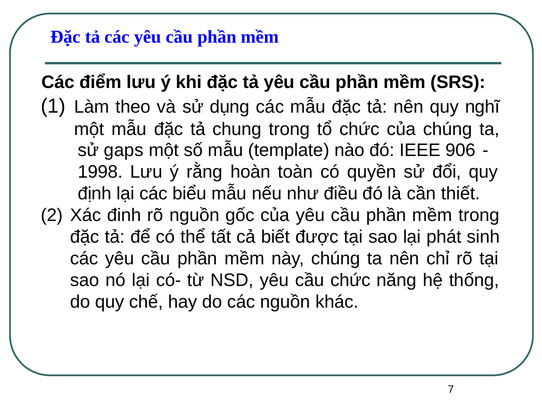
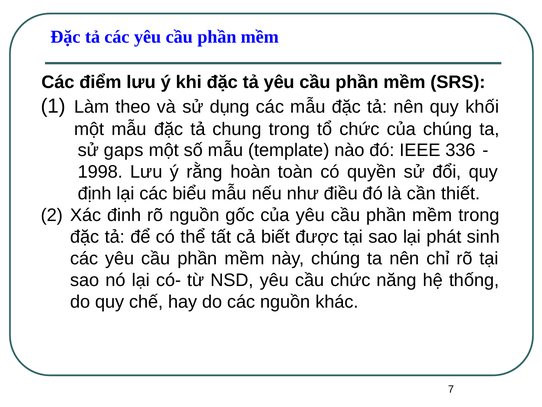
nghĩ: nghĩ -> khối
906: 906 -> 336
